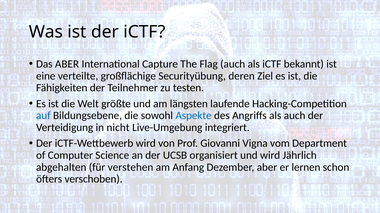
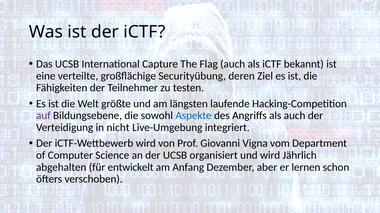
Das ABER: ABER -> UCSB
auf colour: blue -> purple
verstehen: verstehen -> entwickelt
